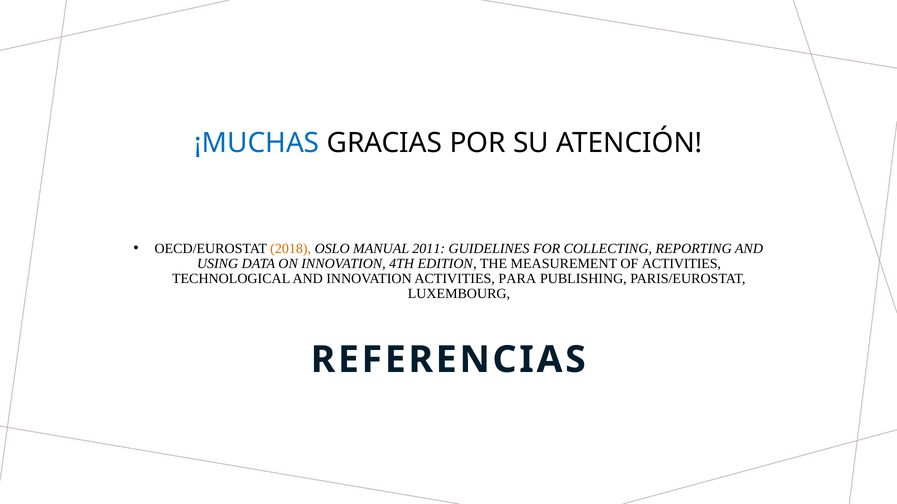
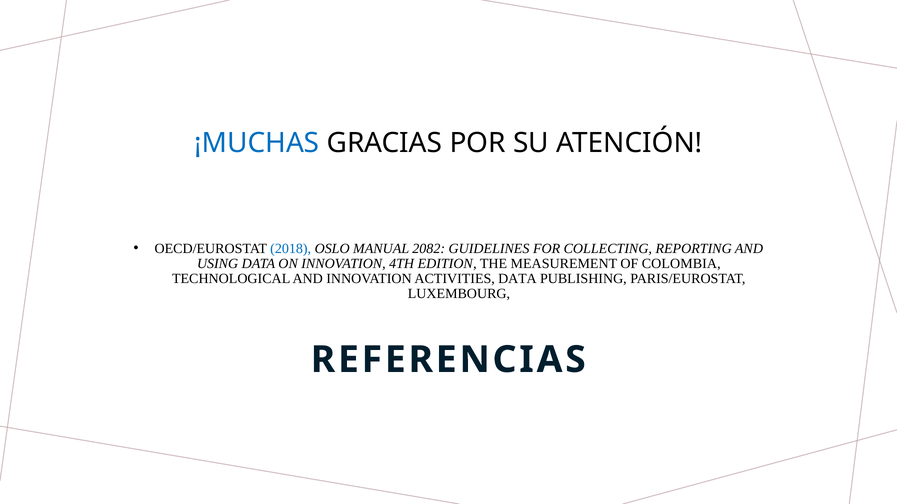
2018 colour: orange -> blue
2011: 2011 -> 2082
OF ACTIVITIES: ACTIVITIES -> COLOMBIA
ACTIVITIES PARA: PARA -> DATA
